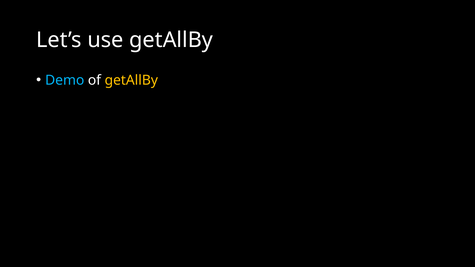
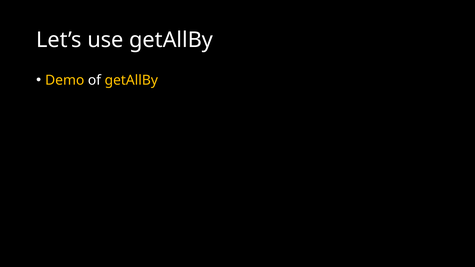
Demo colour: light blue -> yellow
